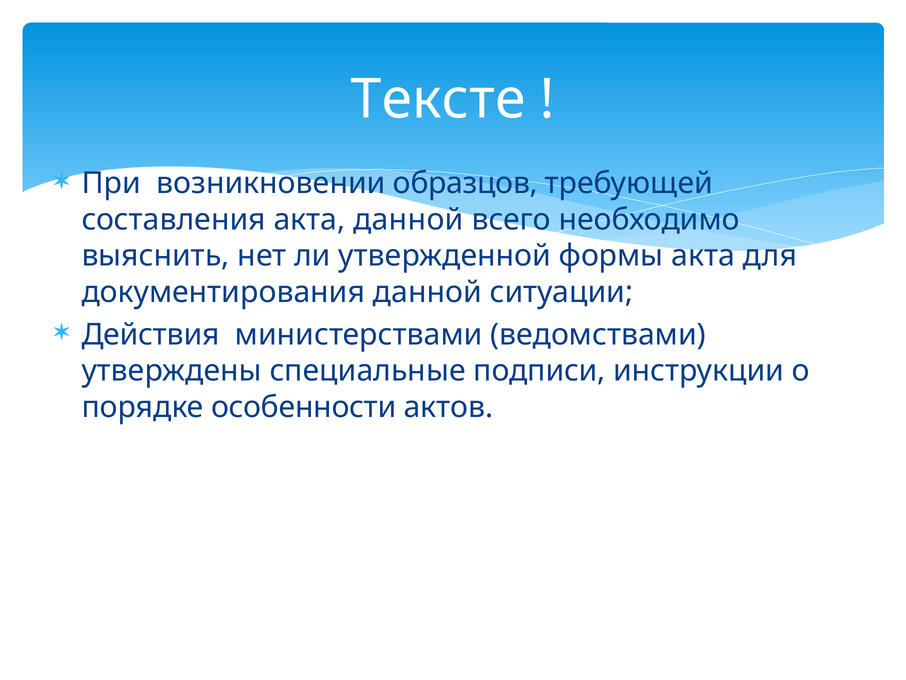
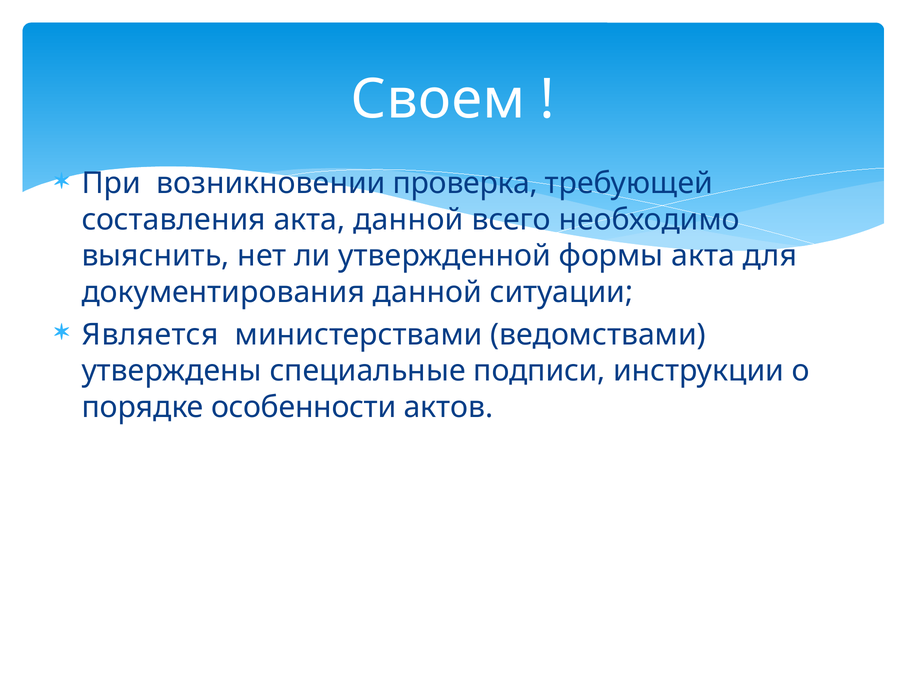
Тексте: Тексте -> Своем
образцов: образцов -> проверка
Действия: Действия -> Является
